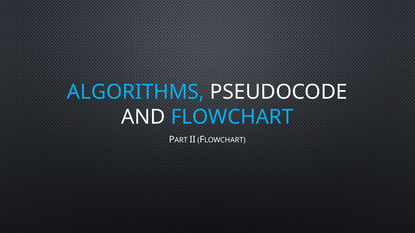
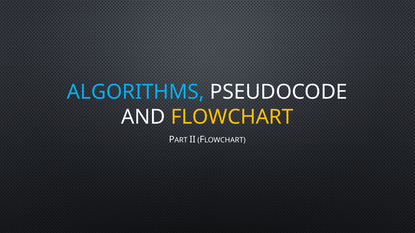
FLOWCHART colour: light blue -> yellow
